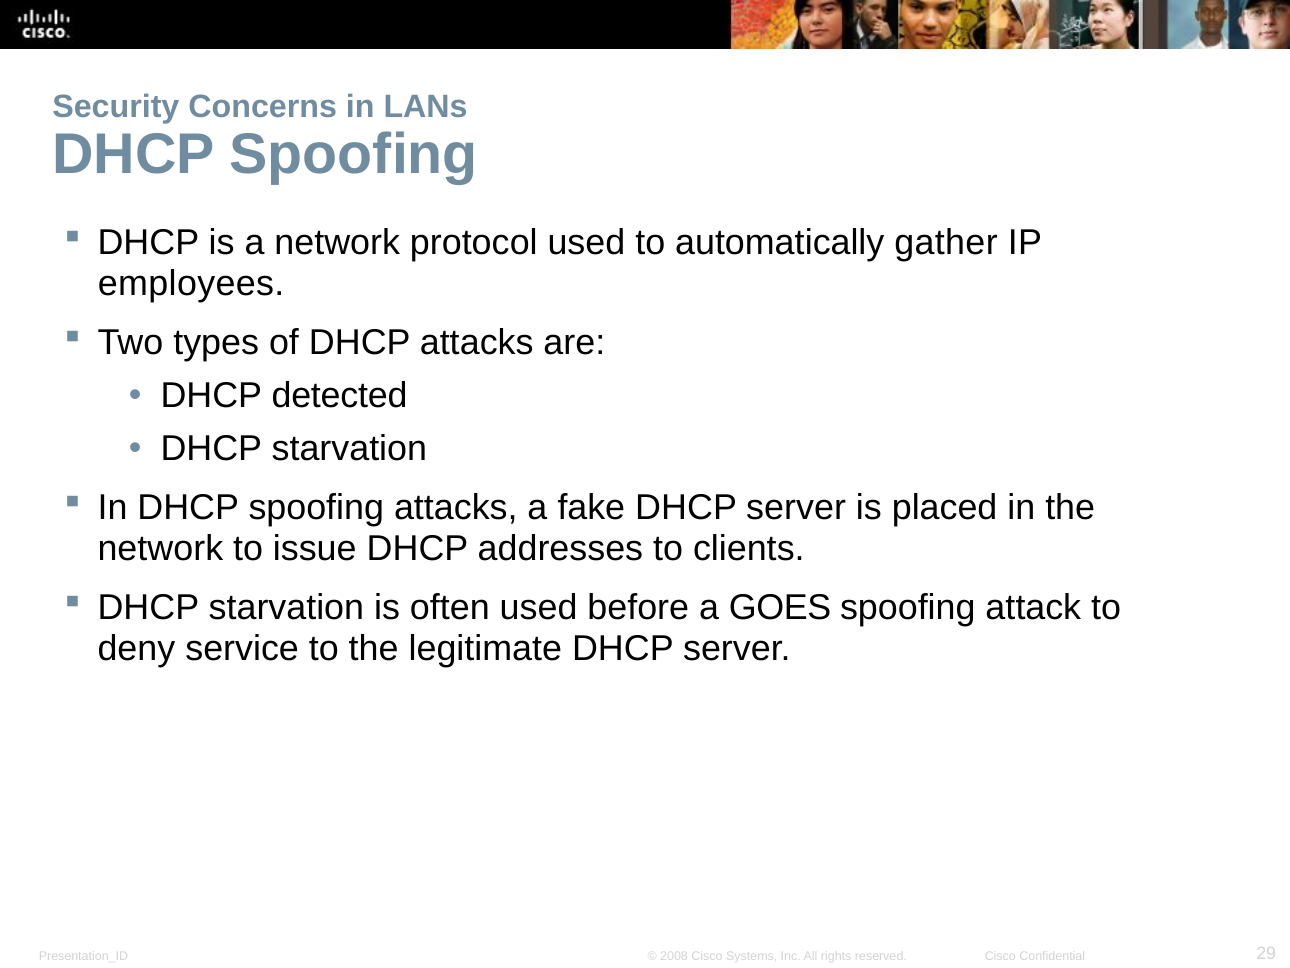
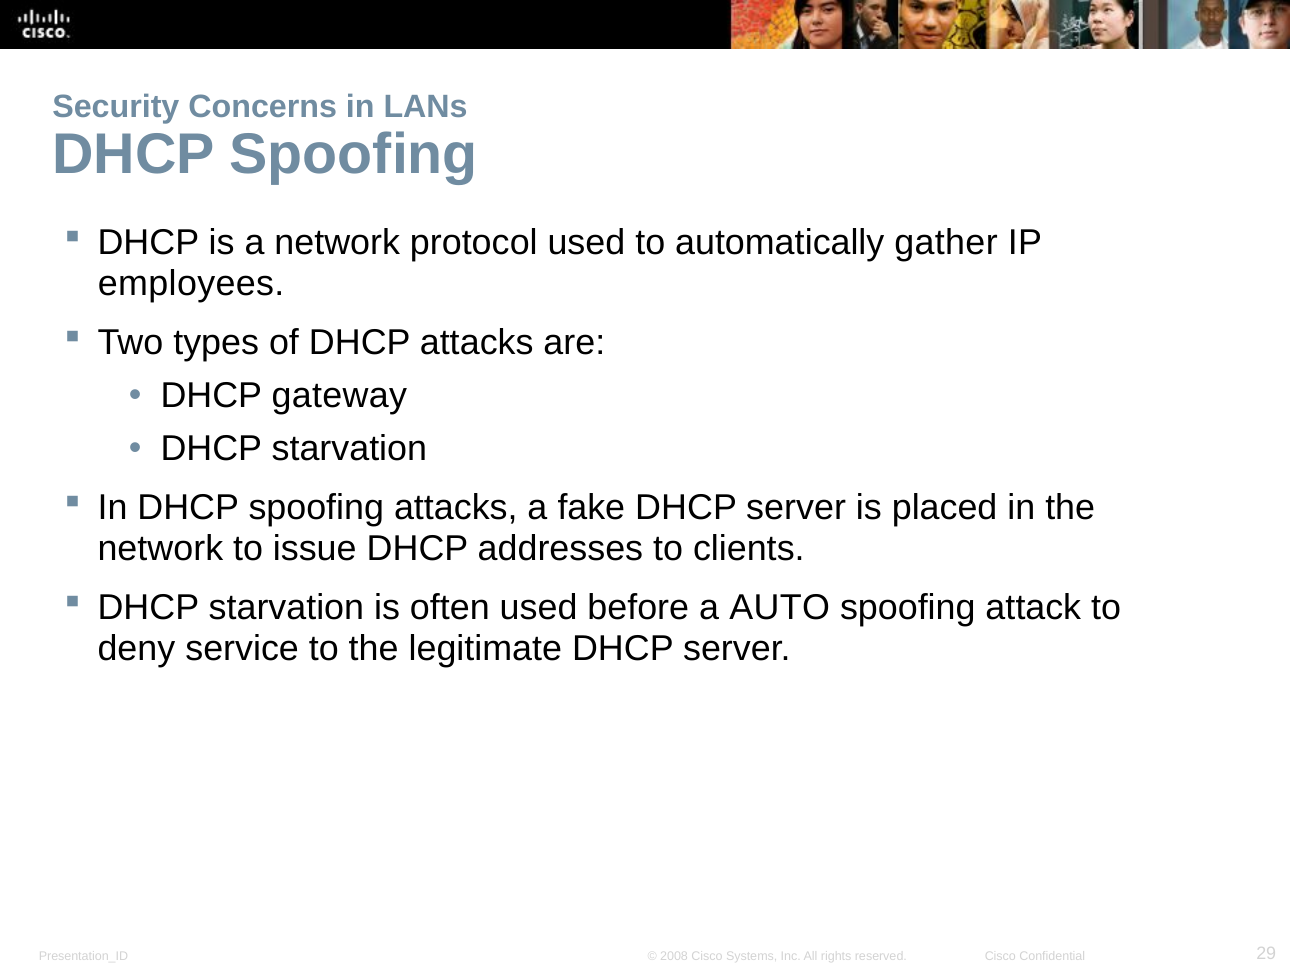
detected: detected -> gateway
GOES: GOES -> AUTO
